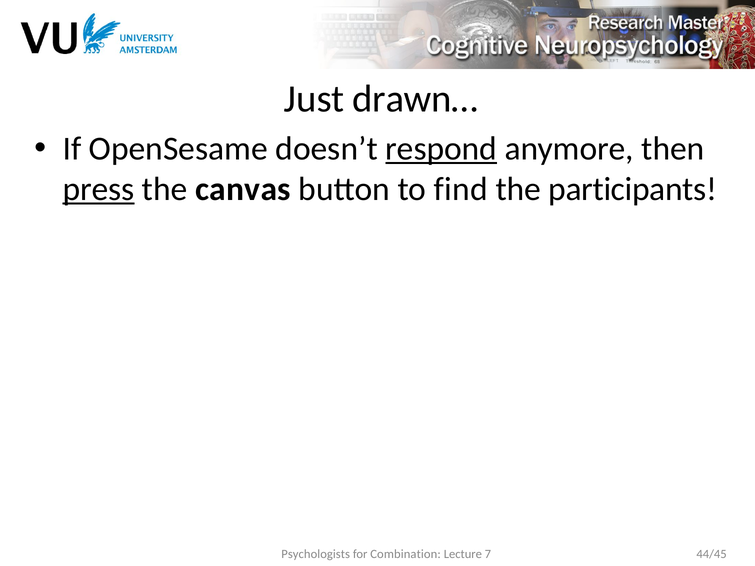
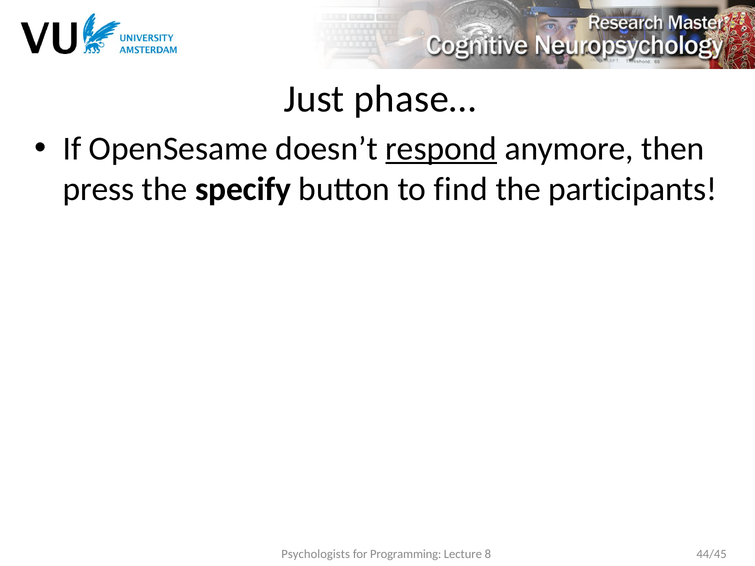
drawn…: drawn… -> phase…
press underline: present -> none
canvas: canvas -> specify
Combination: Combination -> Programming
7: 7 -> 8
